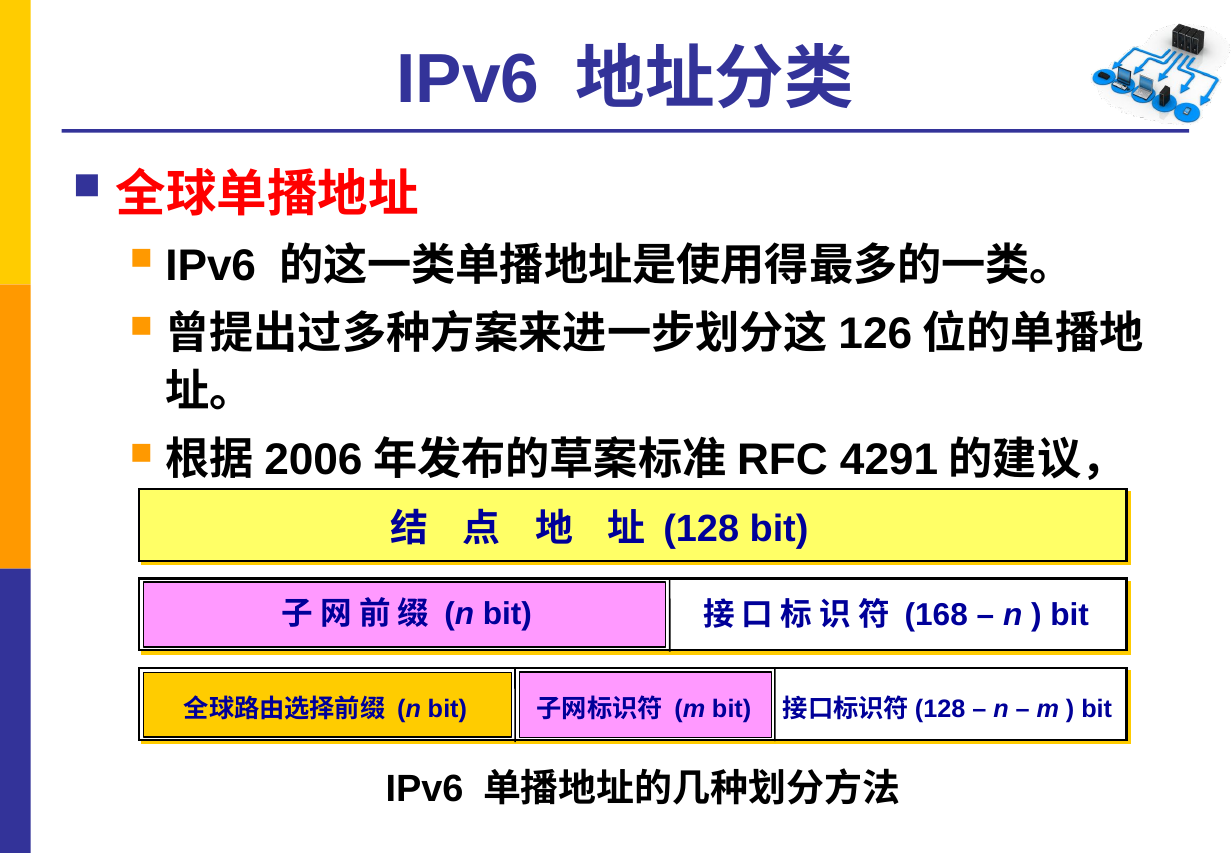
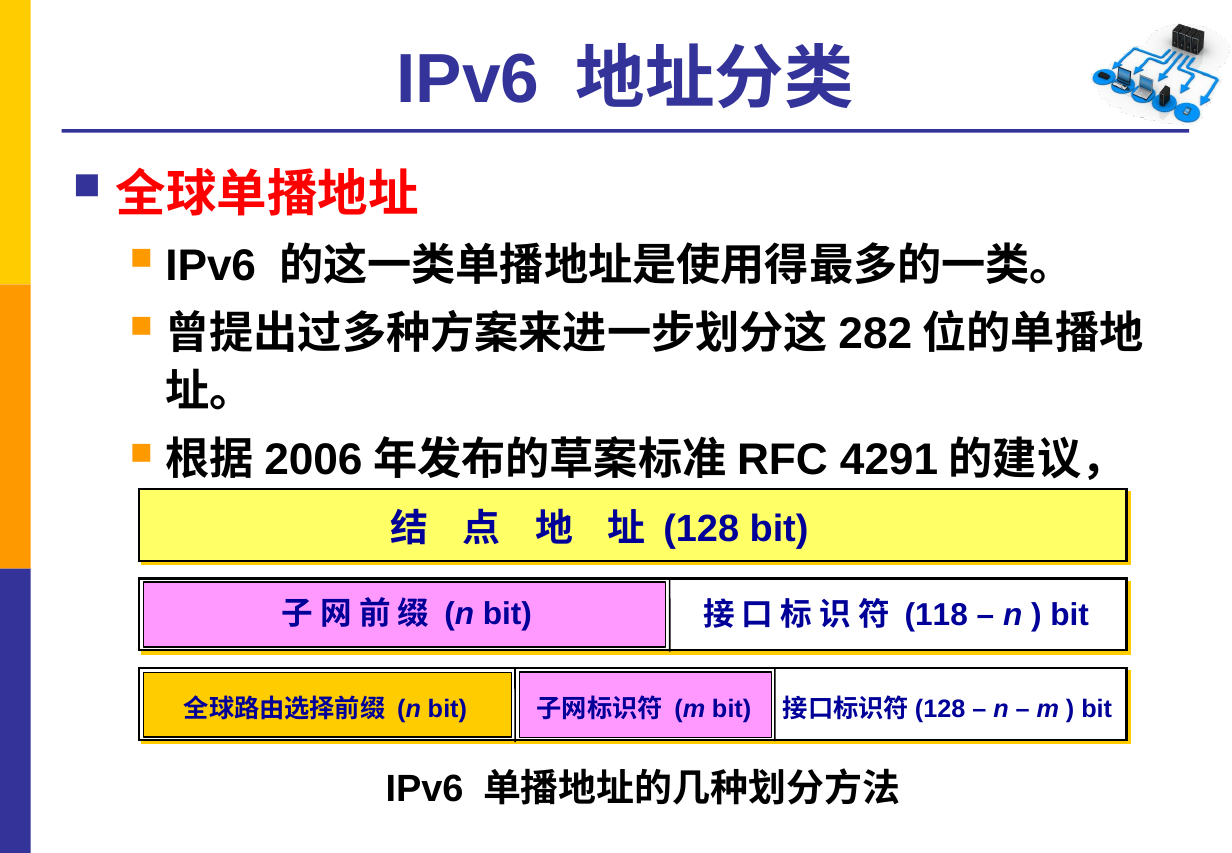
126: 126 -> 282
168: 168 -> 118
